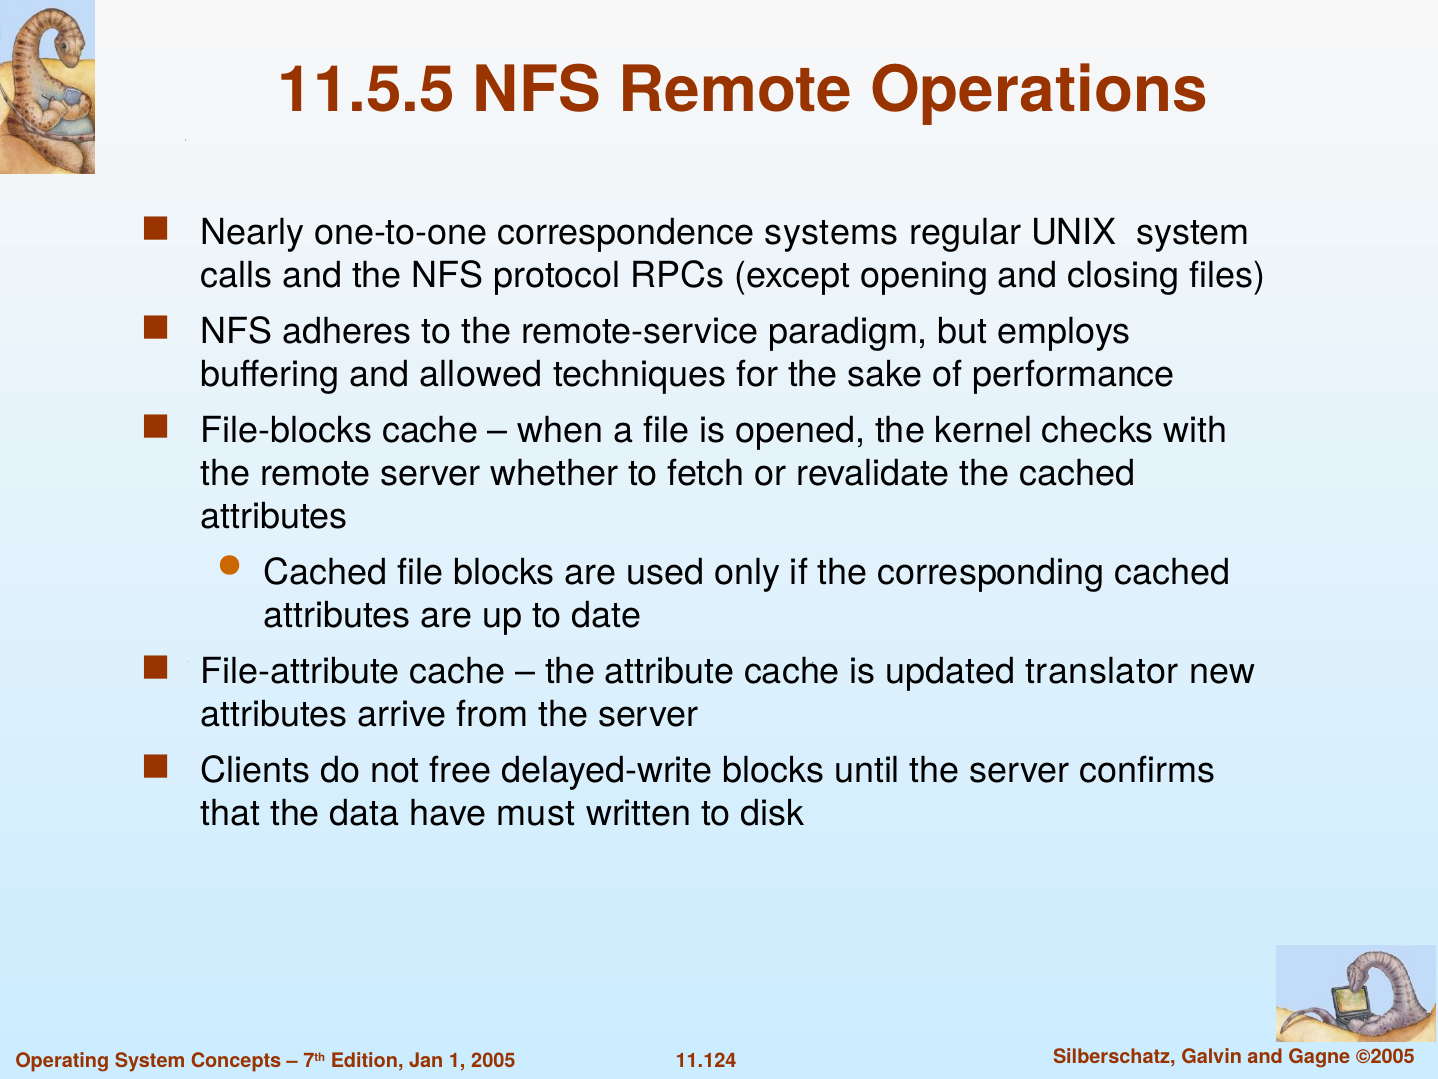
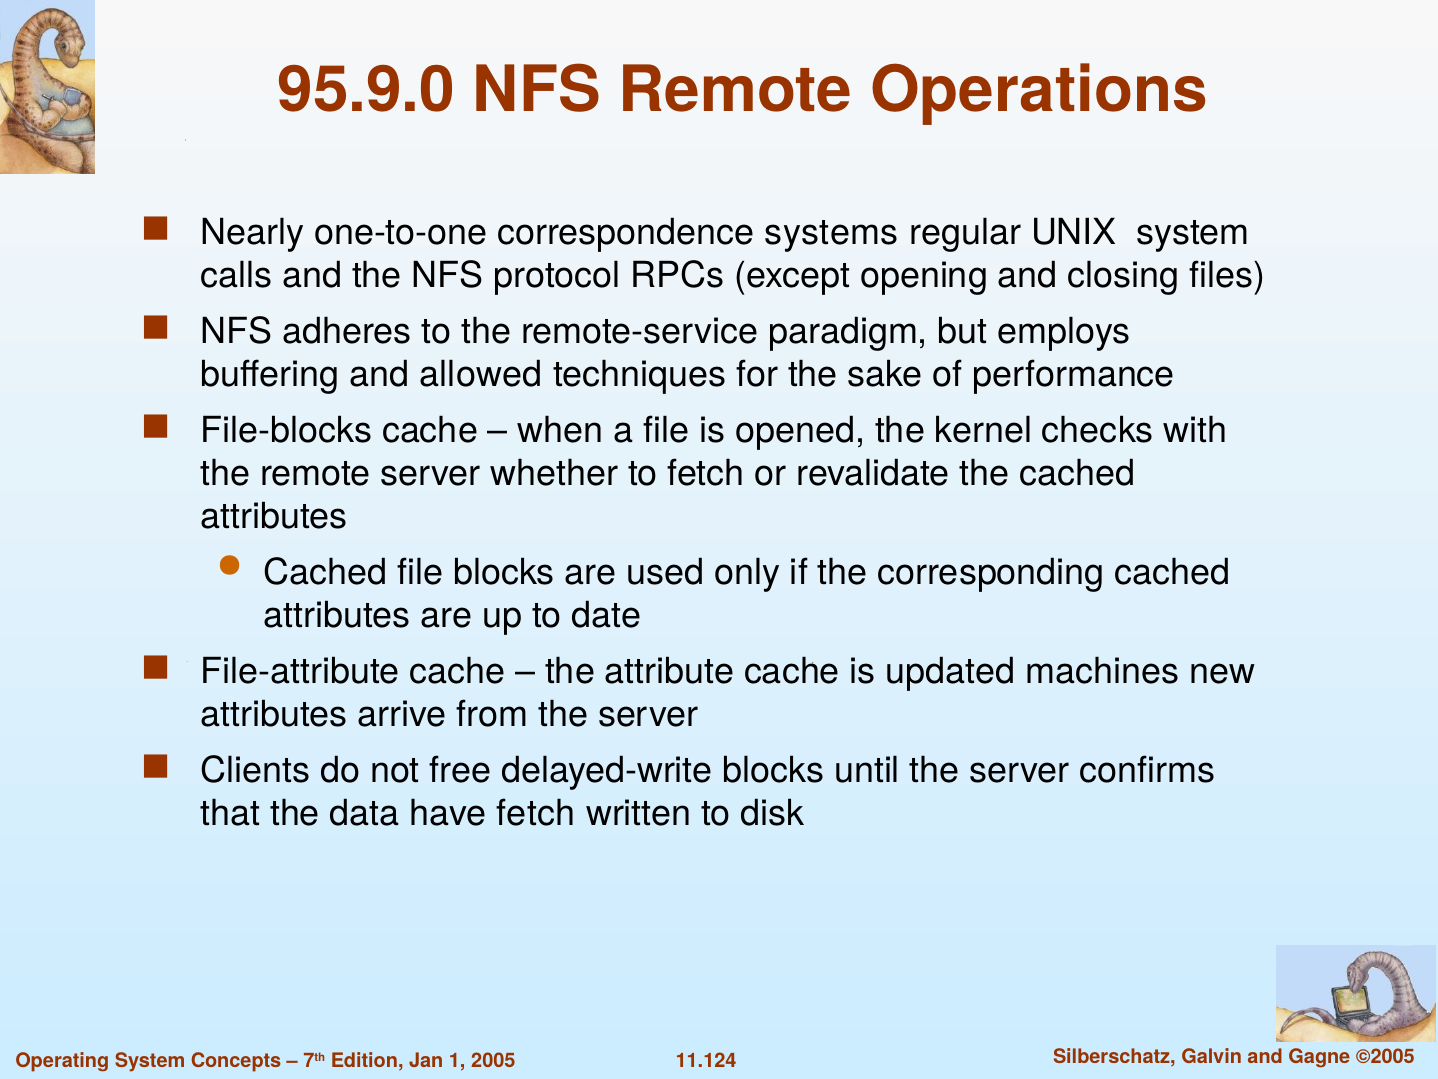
11.5.5: 11.5.5 -> 95.9.0
translator: translator -> machines
have must: must -> fetch
